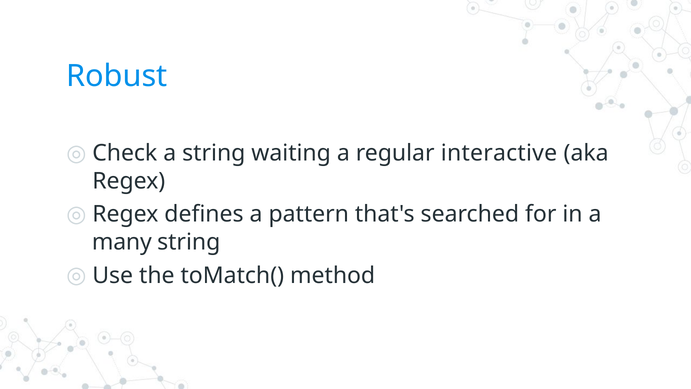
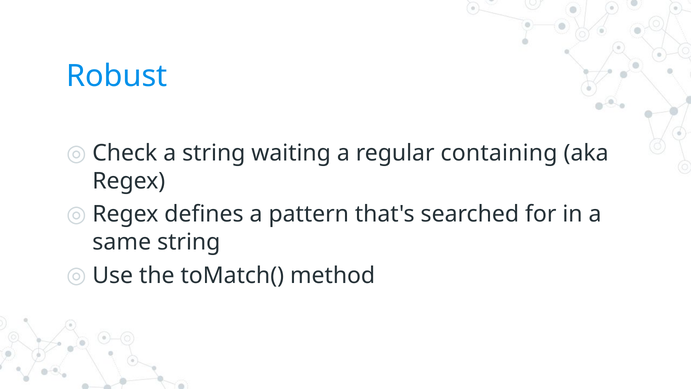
interactive: interactive -> containing
many: many -> same
